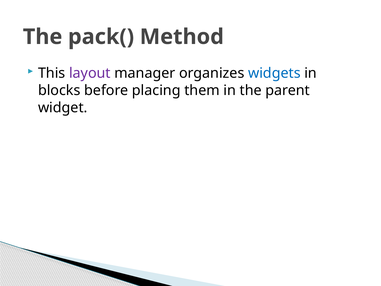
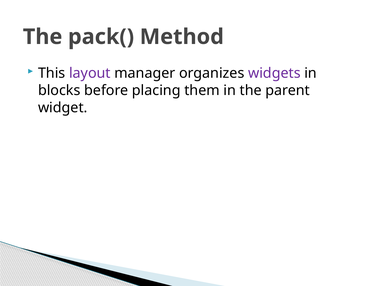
widgets colour: blue -> purple
